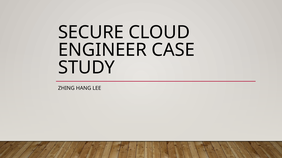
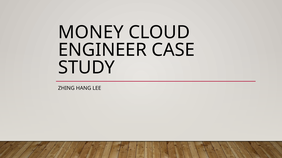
SECURE: SECURE -> MONEY
